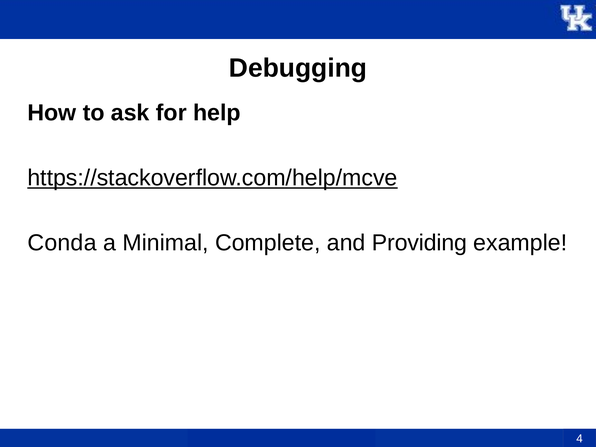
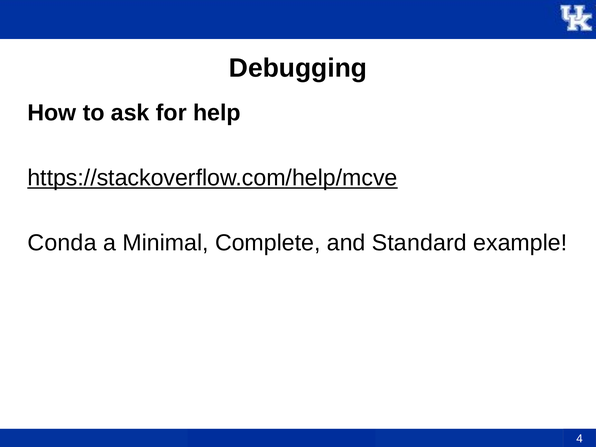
Providing: Providing -> Standard
